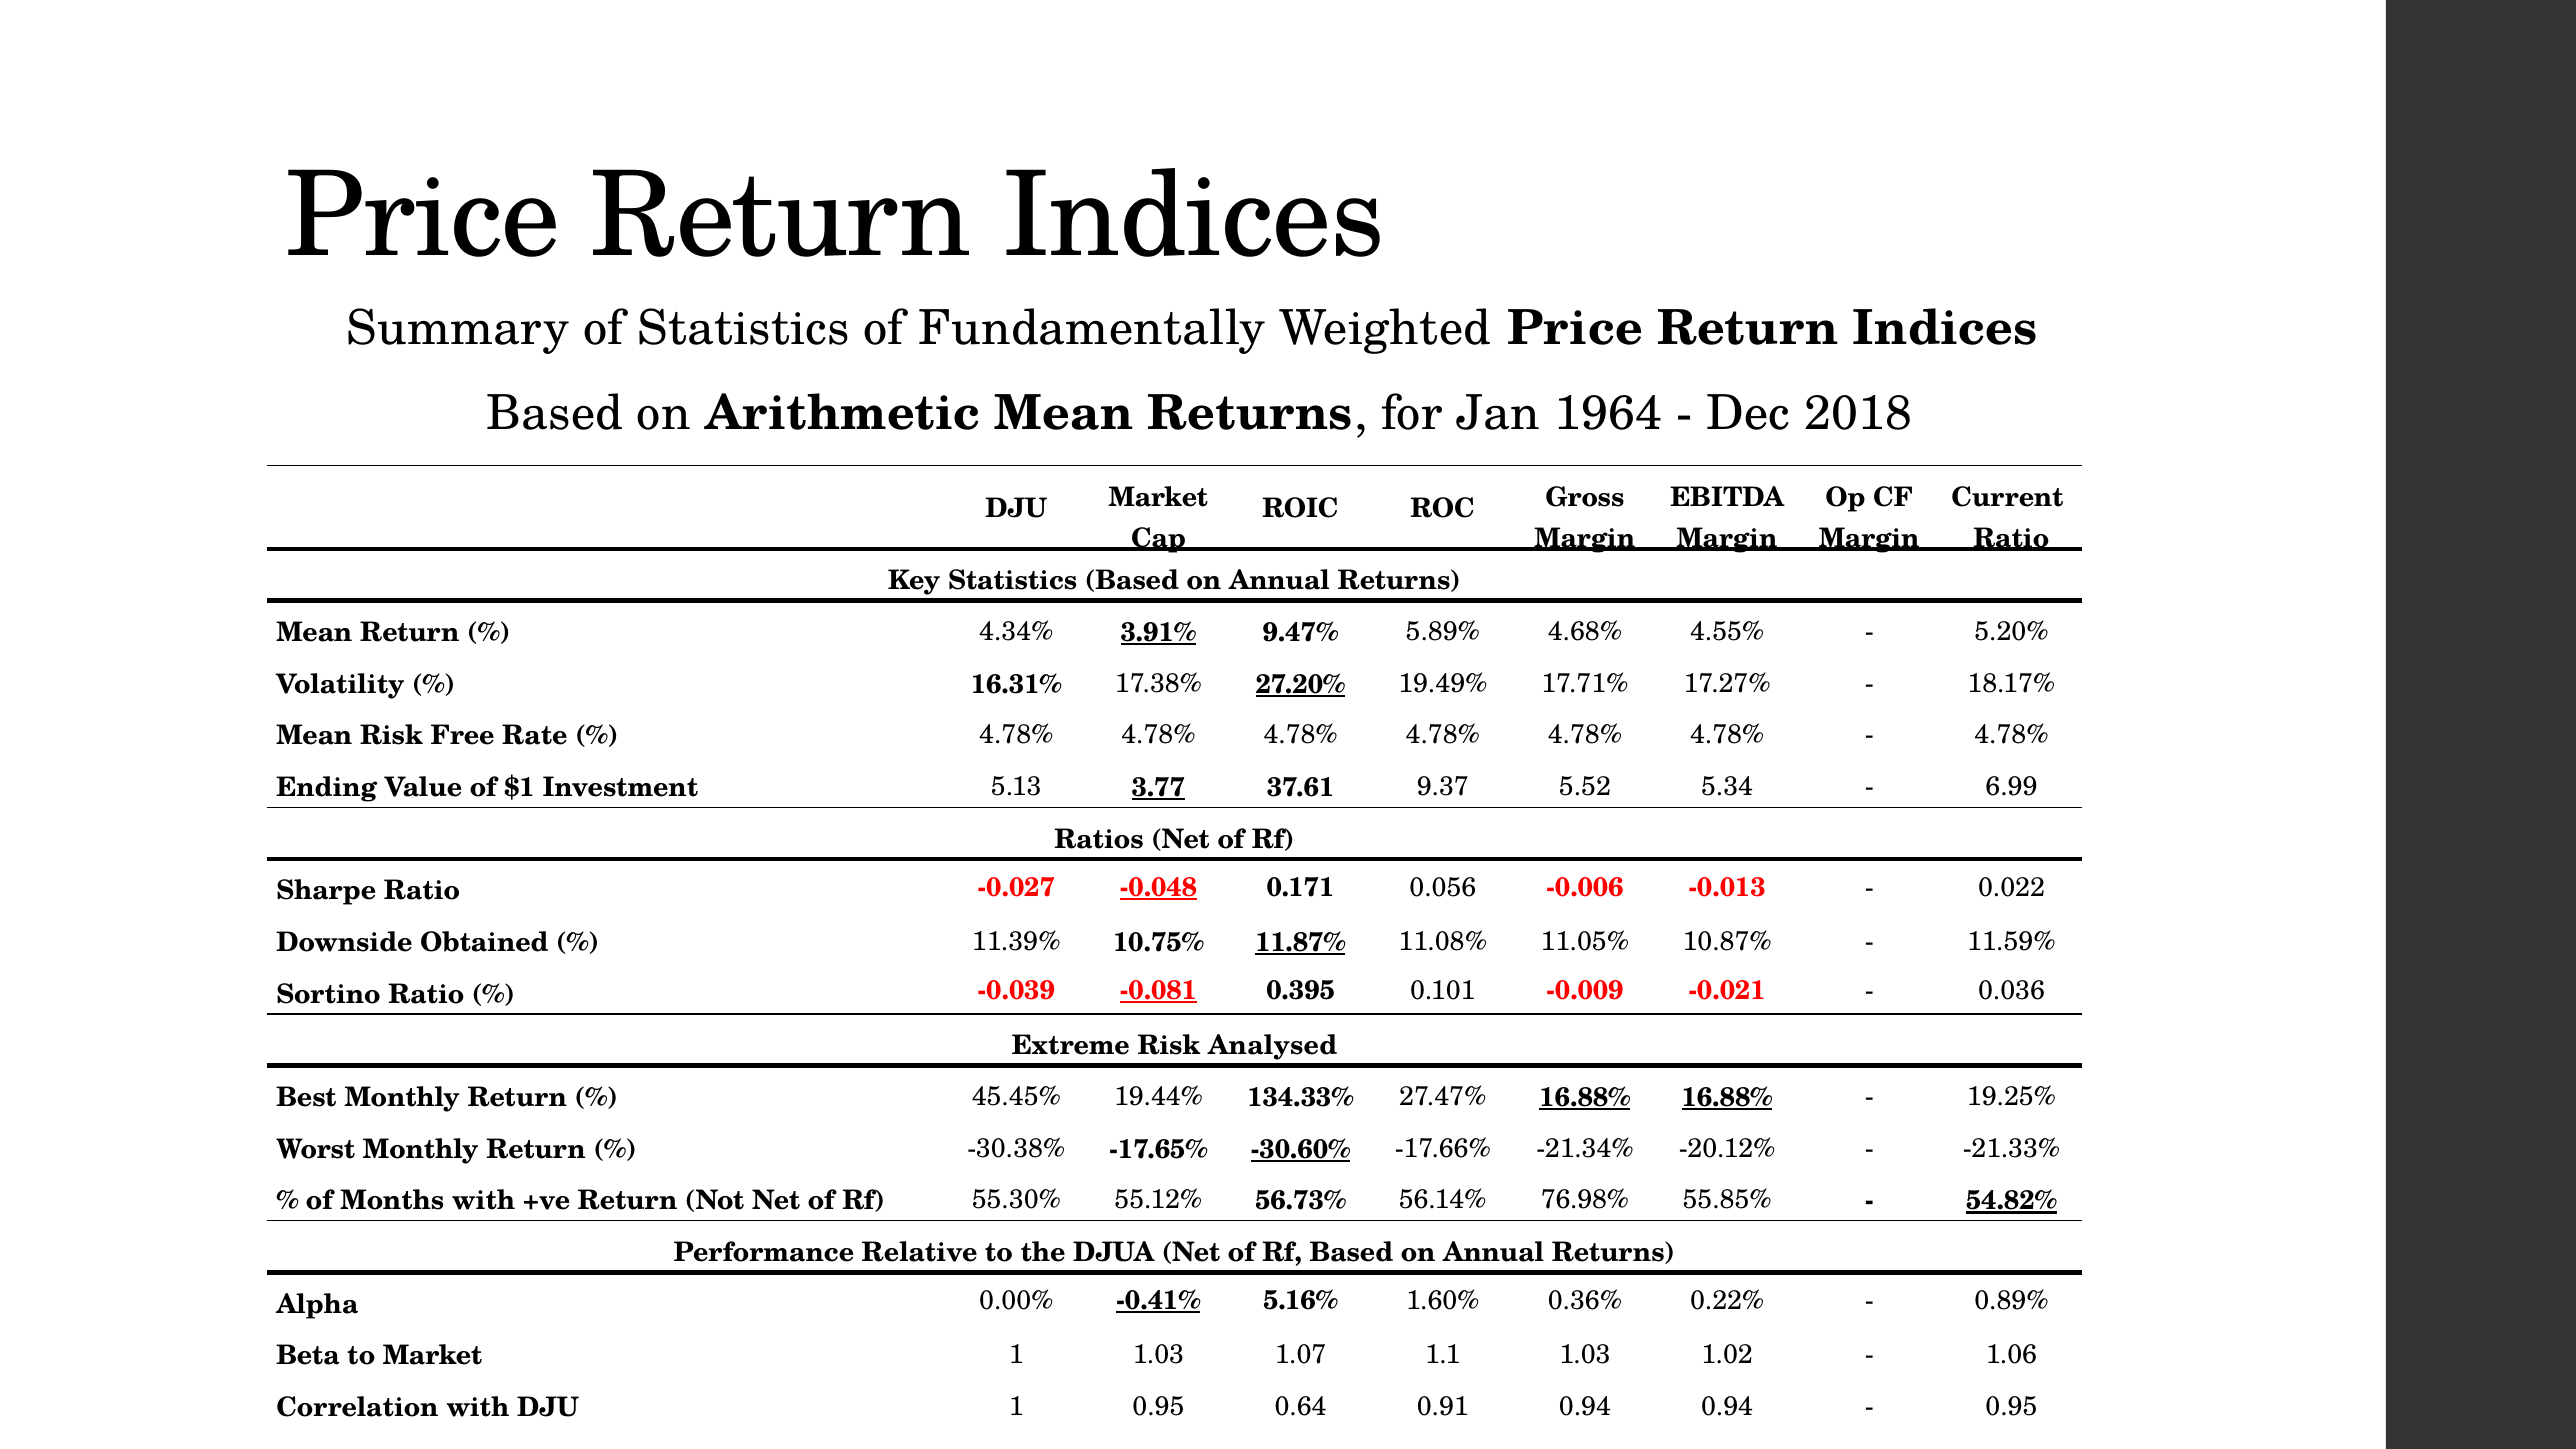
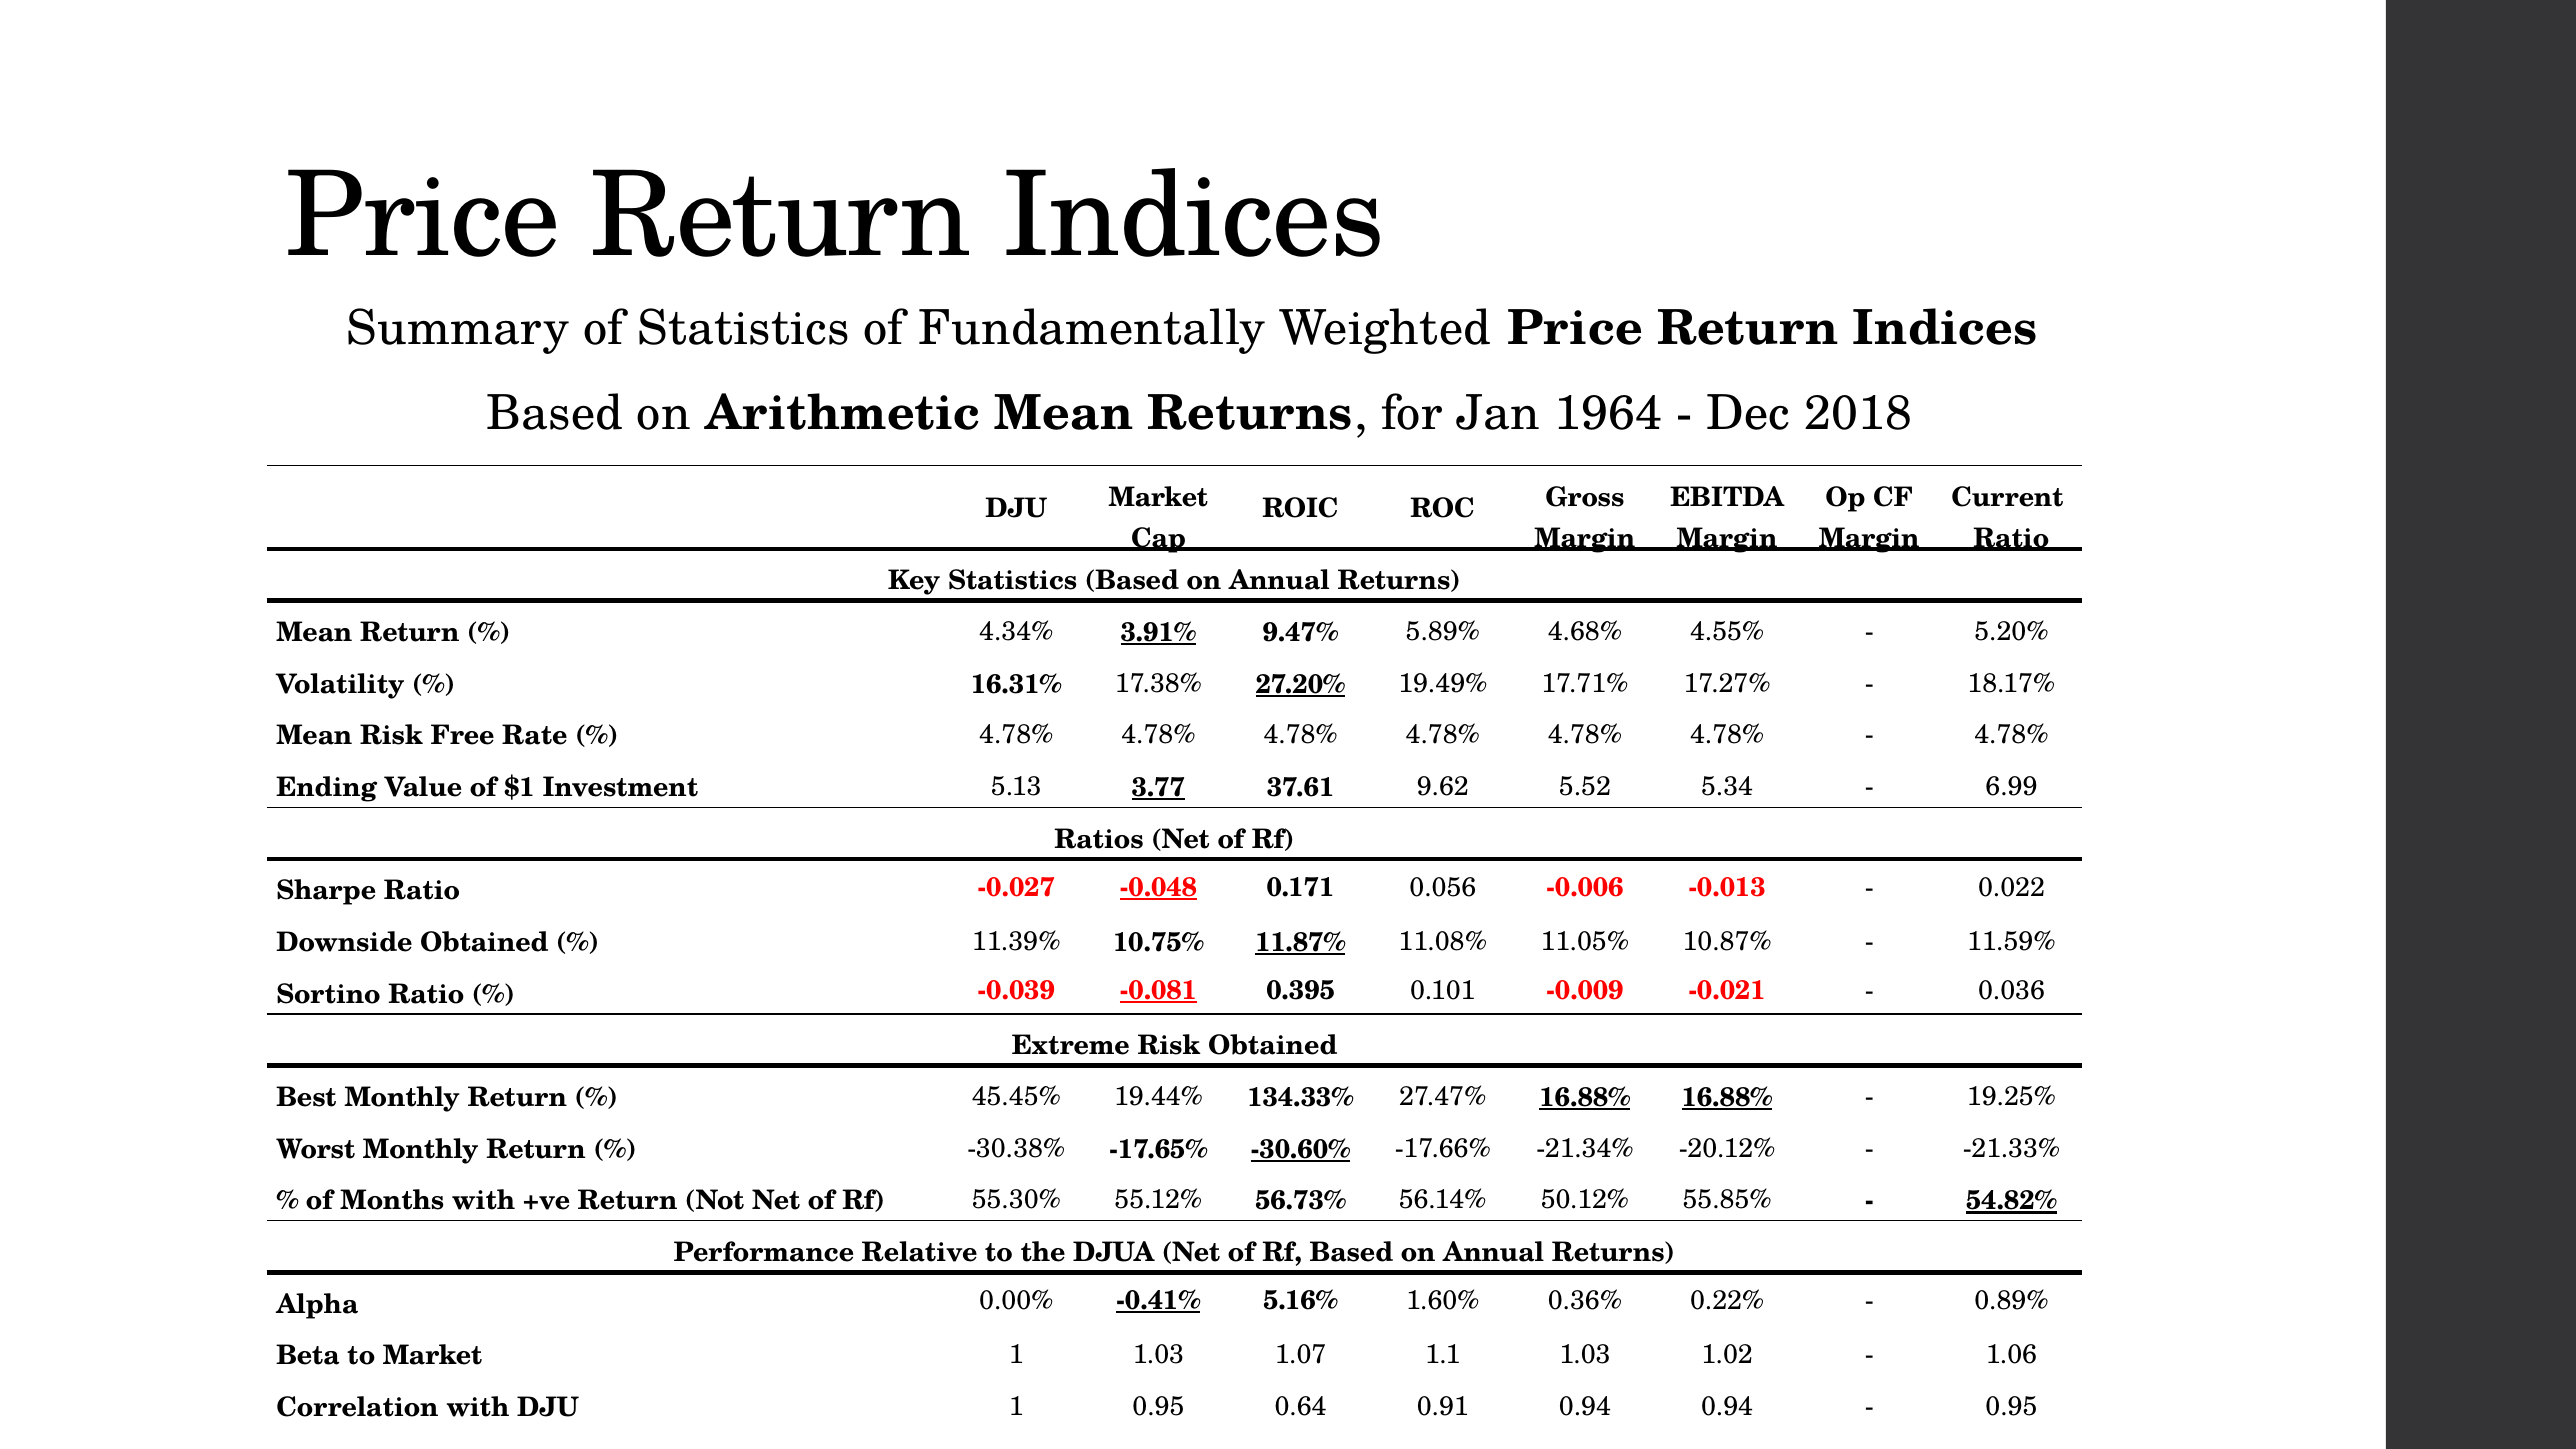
9.37: 9.37 -> 9.62
Risk Analysed: Analysed -> Obtained
76.98%: 76.98% -> 50.12%
